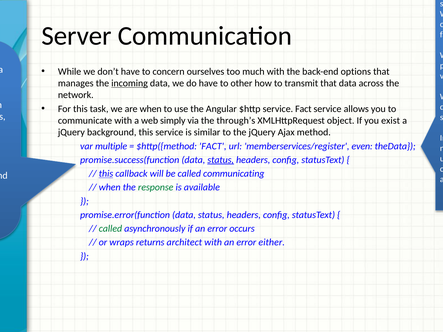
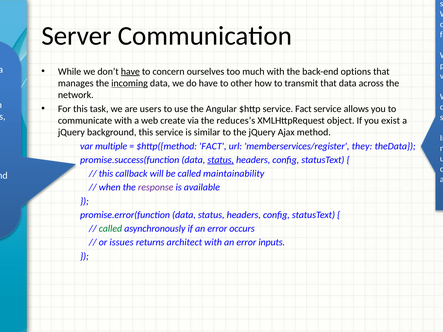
have at (130, 72) underline: none -> present
are when: when -> users
simply: simply -> create
through’s: through’s -> reduces’s
even: even -> they
this at (106, 174) underline: present -> none
communicating: communicating -> maintainability
response colour: green -> purple
wraps: wraps -> issues
error either: either -> inputs
